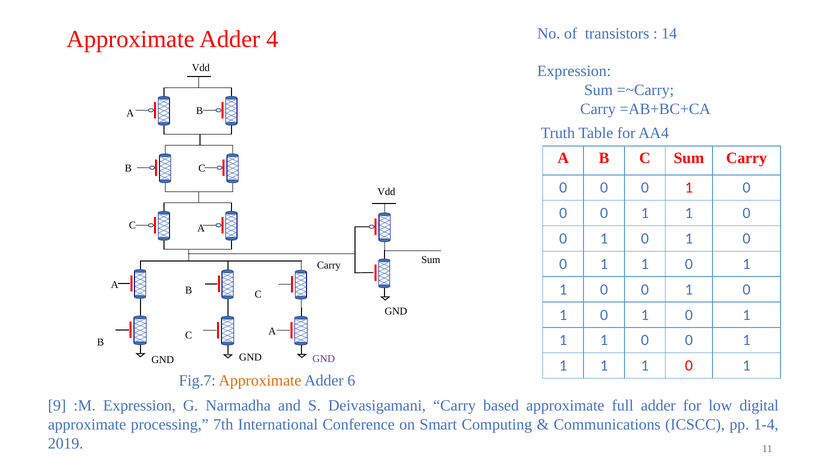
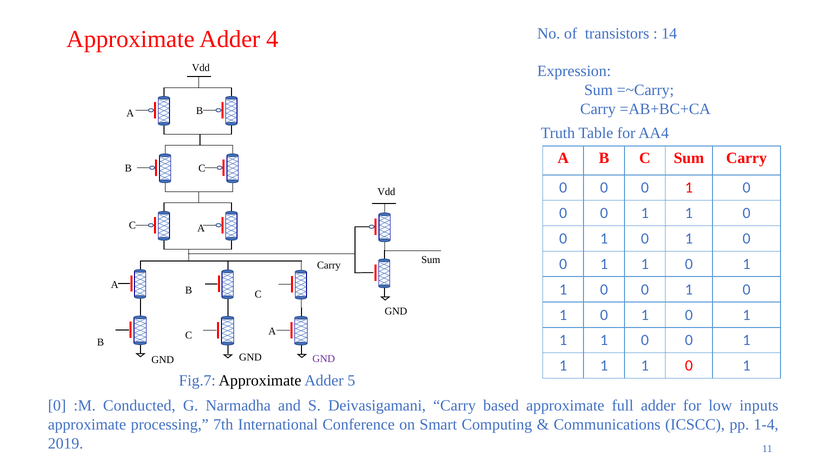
Approximate at (260, 381) colour: orange -> black
6: 6 -> 5
9 at (57, 406): 9 -> 0
:M Expression: Expression -> Conducted
digital: digital -> inputs
